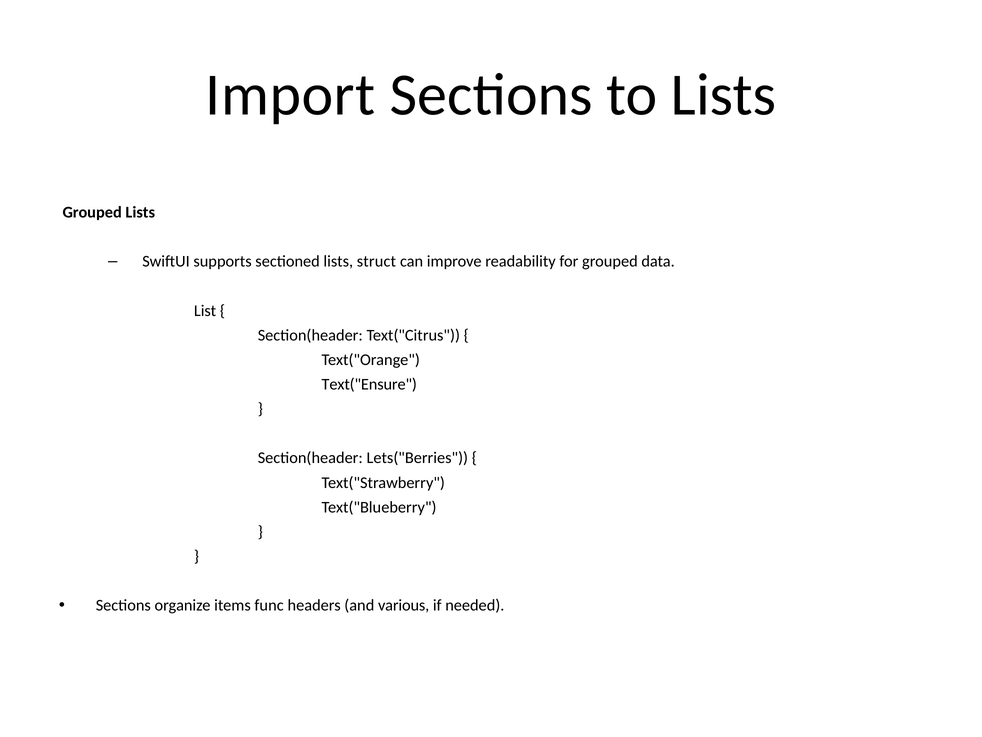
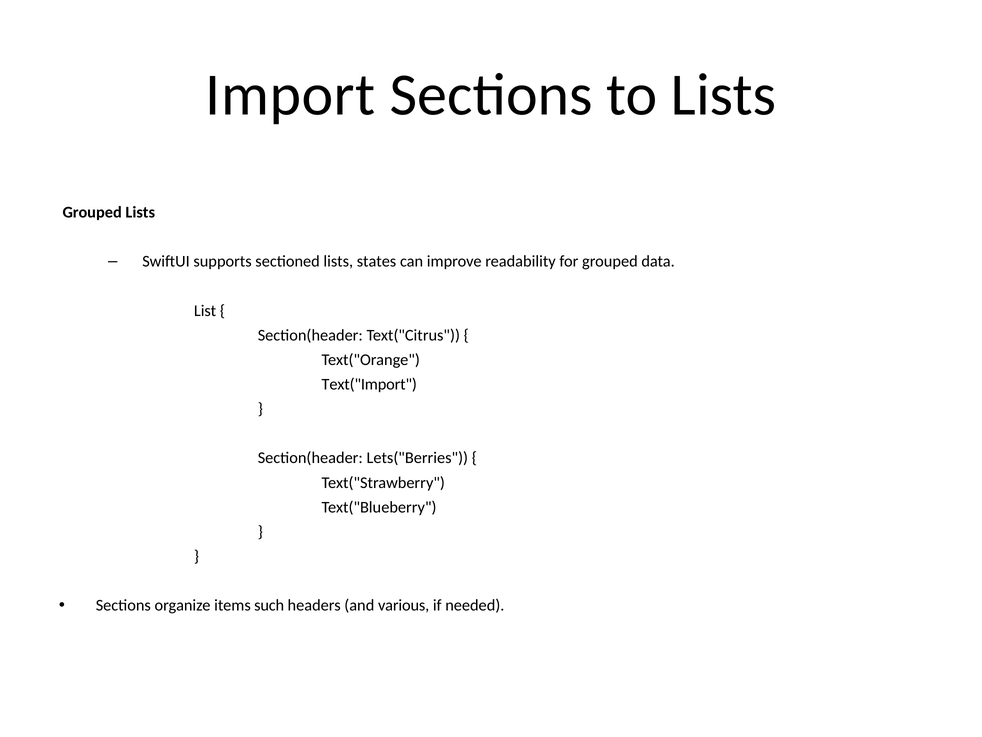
struct: struct -> states
Text("Ensure: Text("Ensure -> Text("Import
func: func -> such
